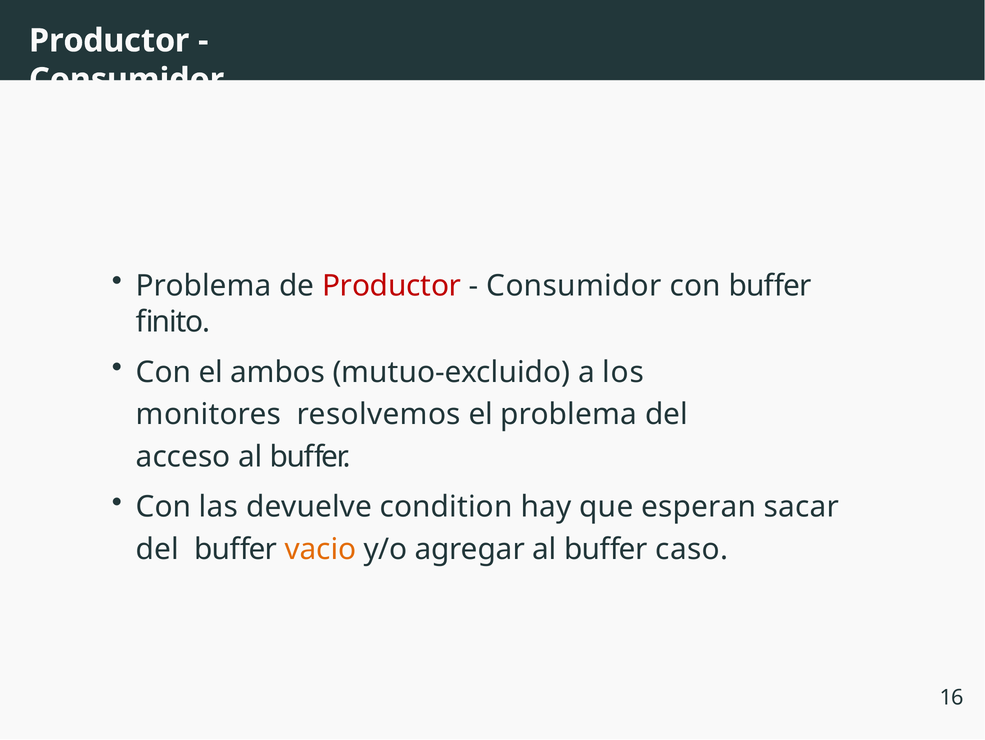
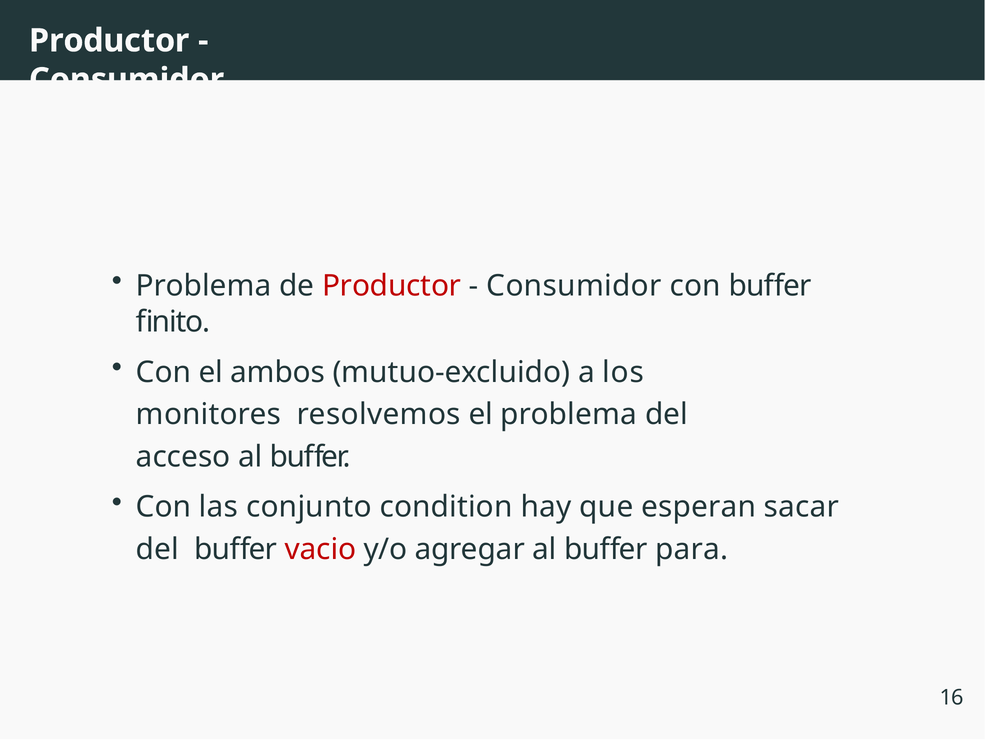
devuelve: devuelve -> conjunto
vacio colour: orange -> red
caso: caso -> para
